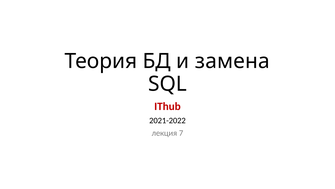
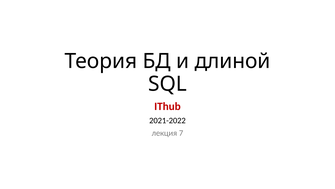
замена: замена -> длиной
